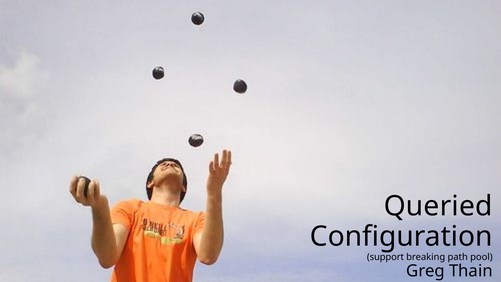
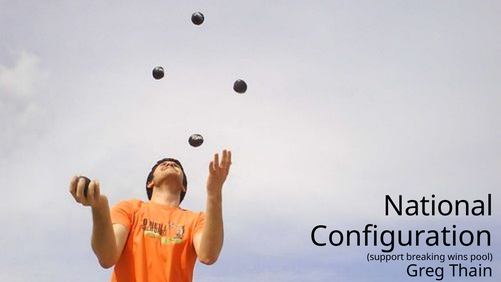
Queried: Queried -> National
path: path -> wins
